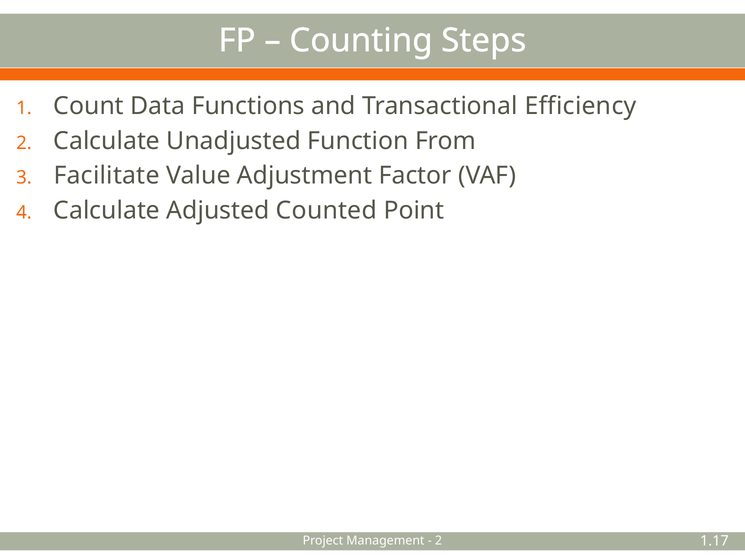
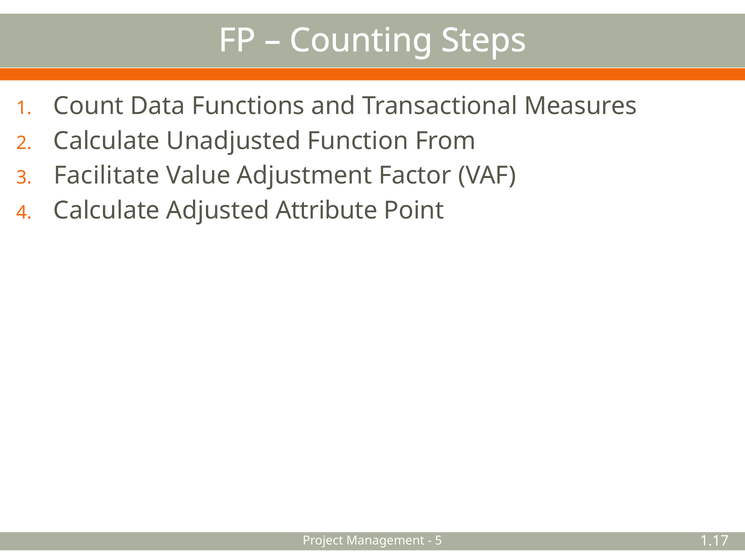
Efficiency: Efficiency -> Measures
Counted: Counted -> Attribute
2 at (439, 540): 2 -> 5
